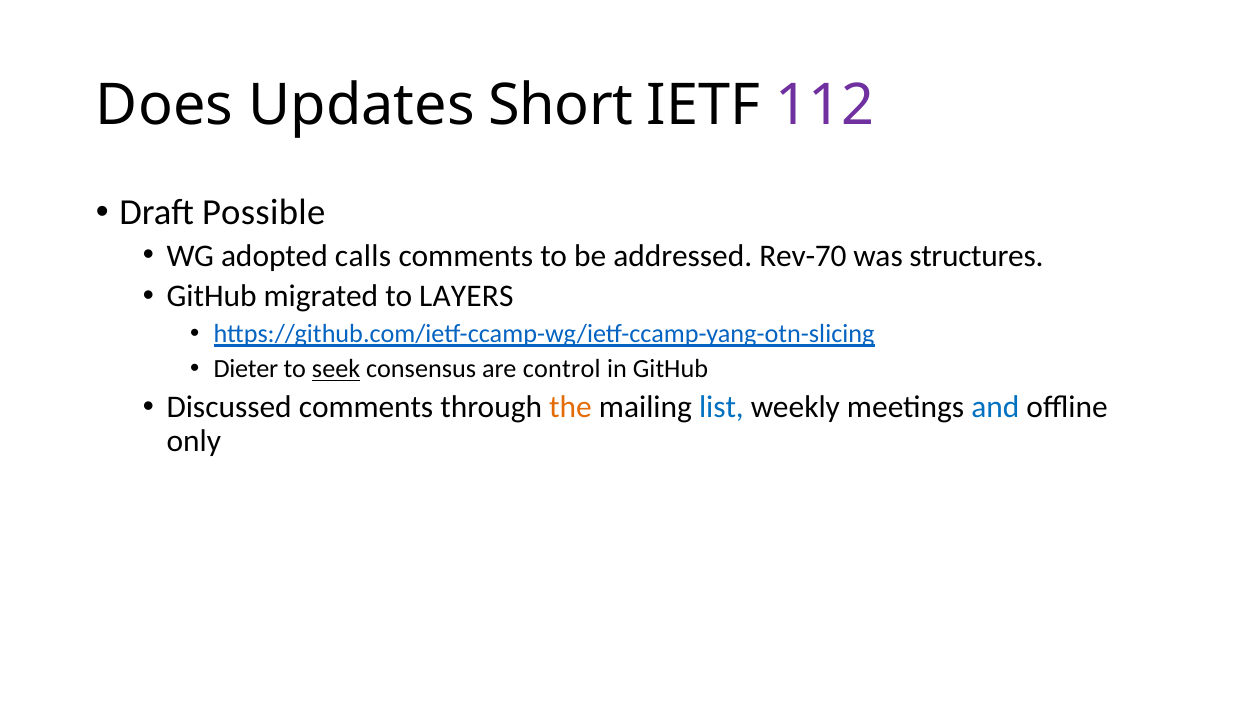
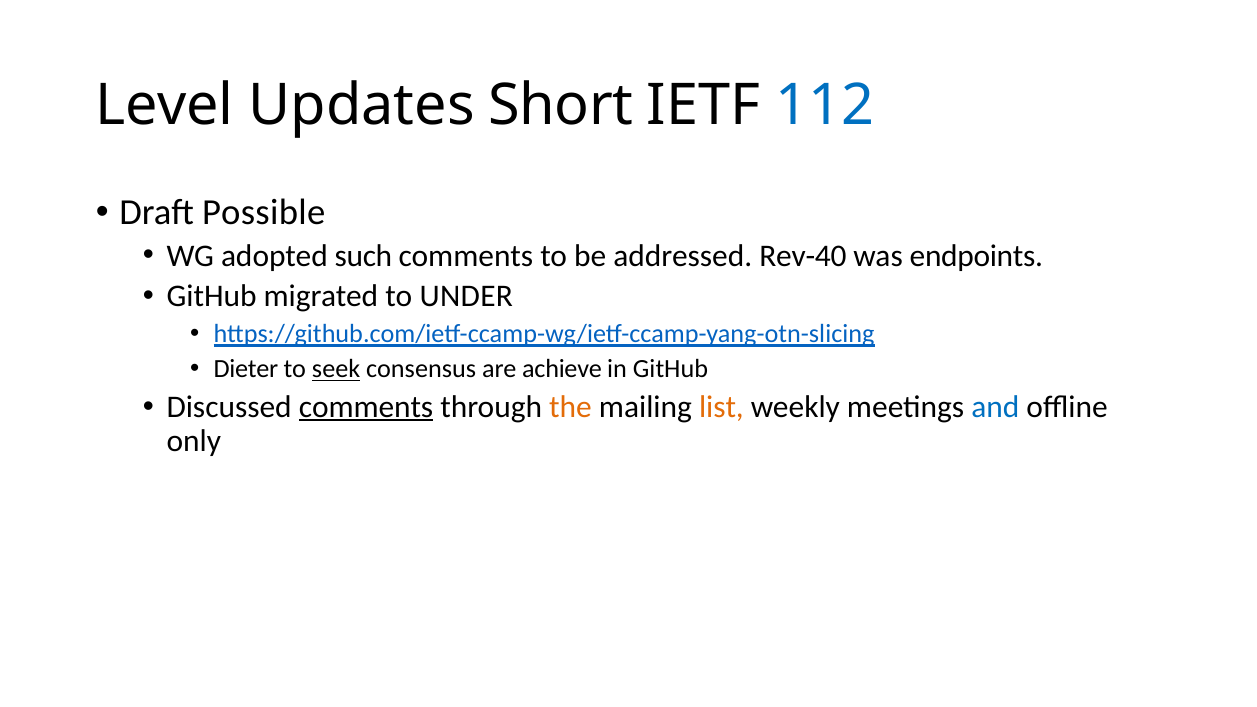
Does: Does -> Level
112 colour: purple -> blue
calls: calls -> such
Rev-70: Rev-70 -> Rev-40
structures: structures -> endpoints
LAYERS: LAYERS -> UNDER
control: control -> achieve
comments at (366, 407) underline: none -> present
list colour: blue -> orange
